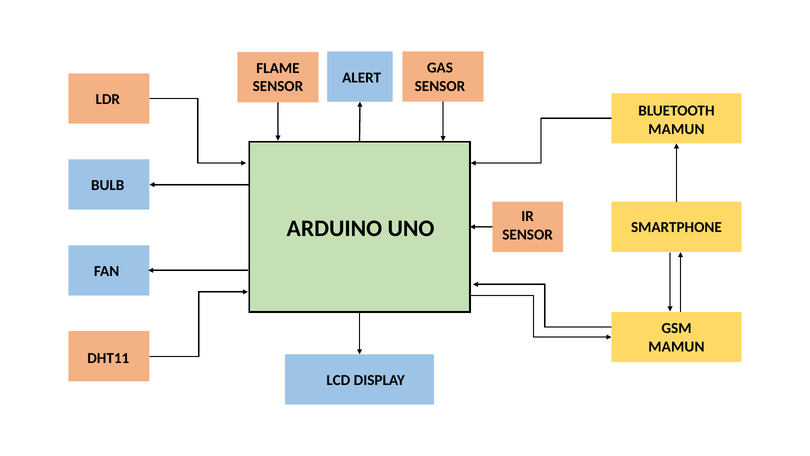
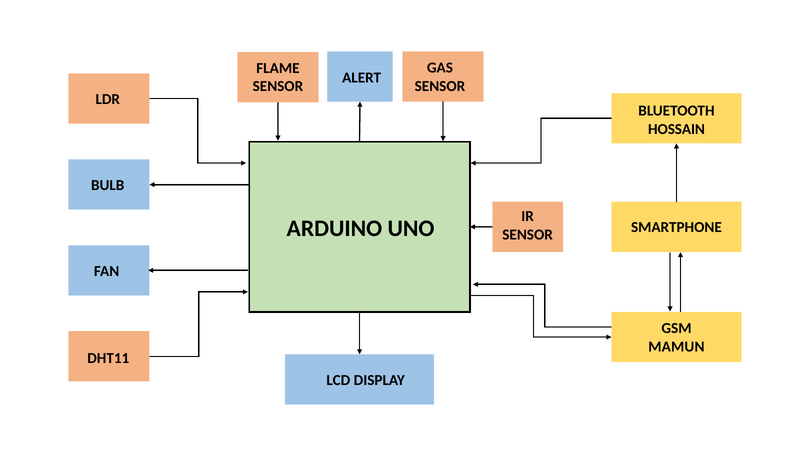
MAMUN at (676, 129): MAMUN -> HOSSAIN
